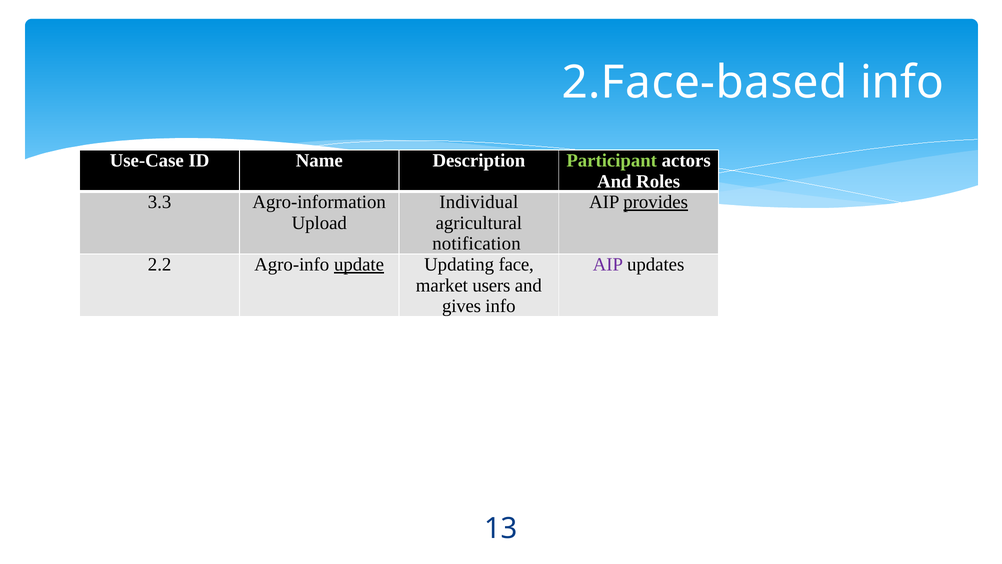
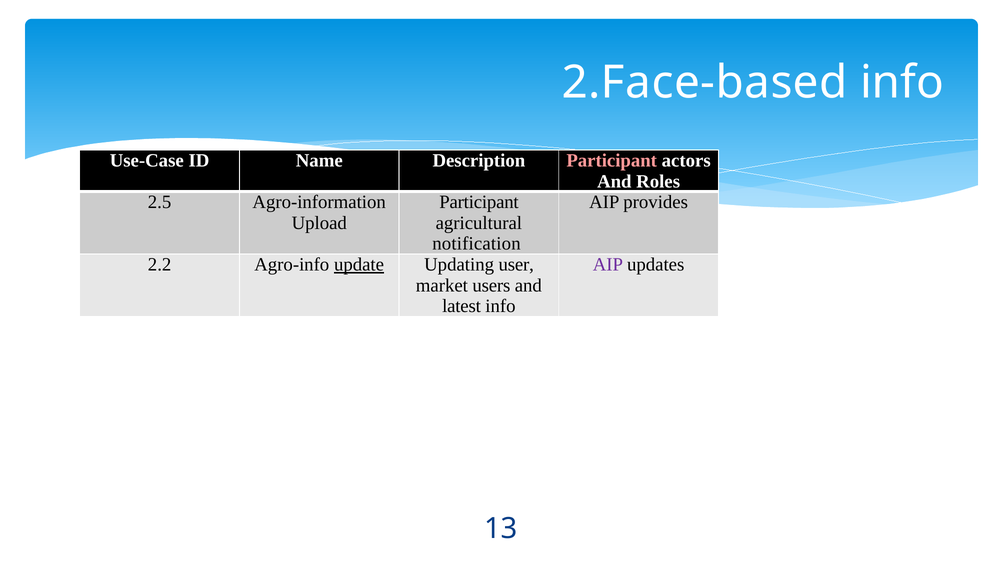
Participant at (612, 160) colour: light green -> pink
3.3: 3.3 -> 2.5
Individual at (479, 202): Individual -> Participant
provides underline: present -> none
face: face -> user
gives: gives -> latest
